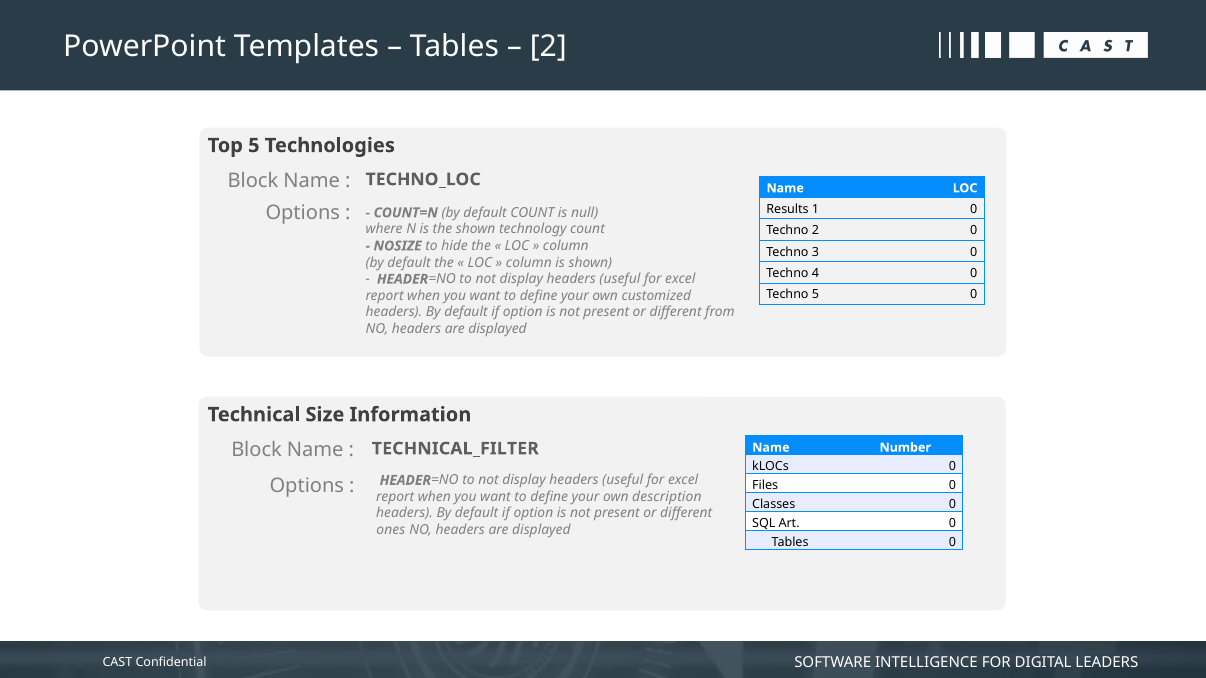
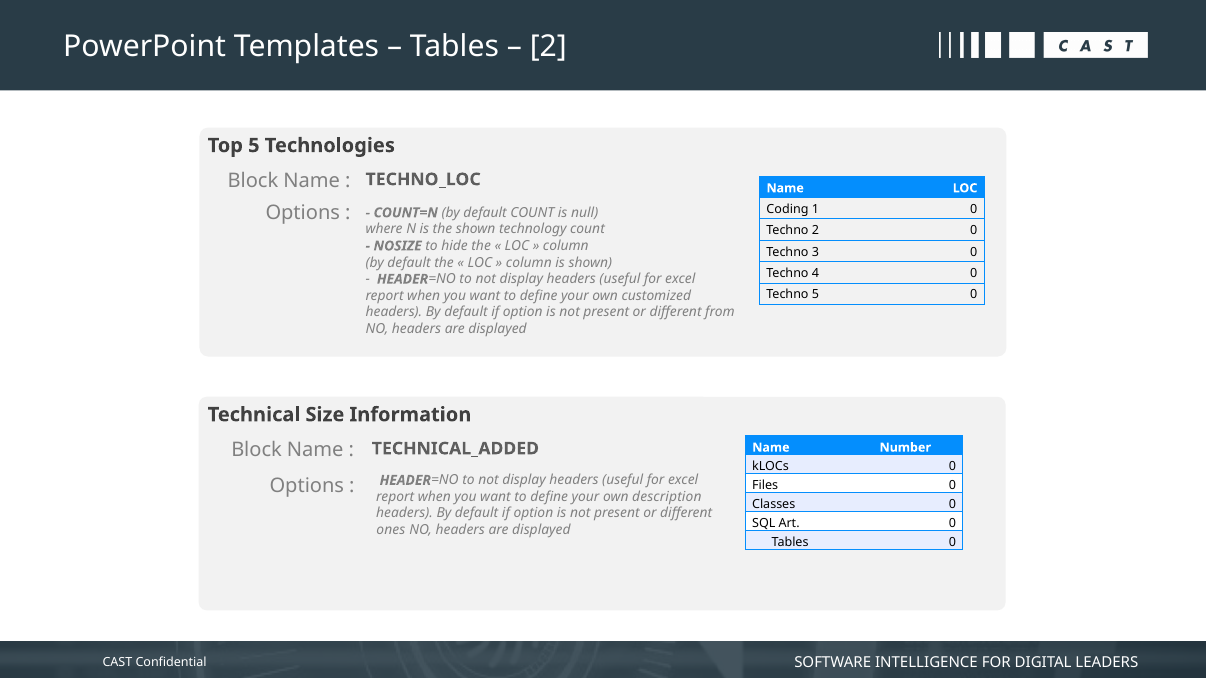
Results: Results -> Coding
TECHNICAL_FILTER: TECHNICAL_FILTER -> TECHNICAL_ADDED
